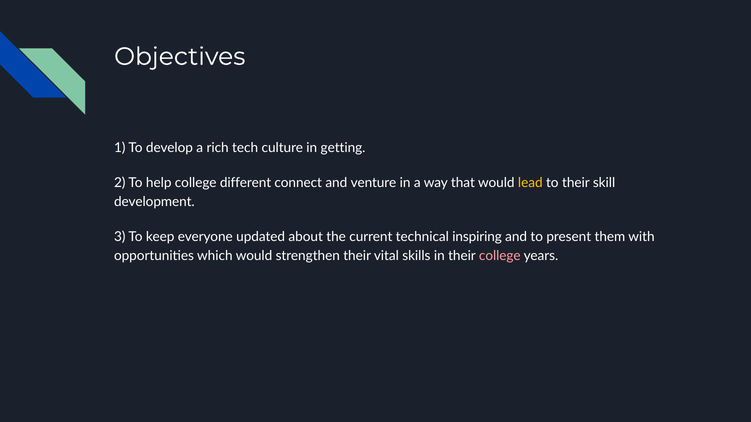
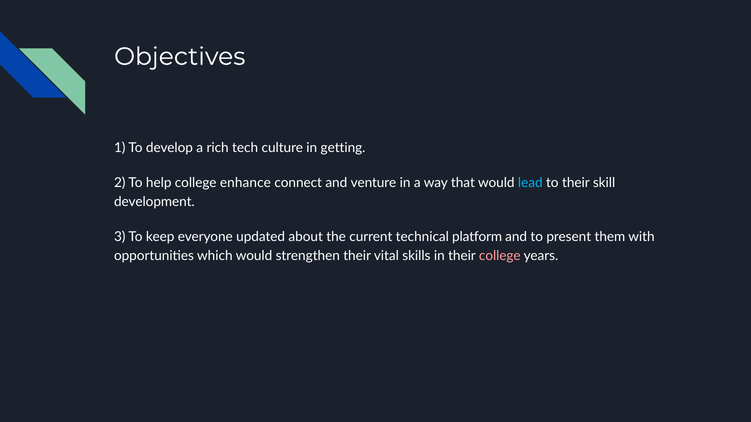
different: different -> enhance
lead colour: yellow -> light blue
inspiring: inspiring -> platform
